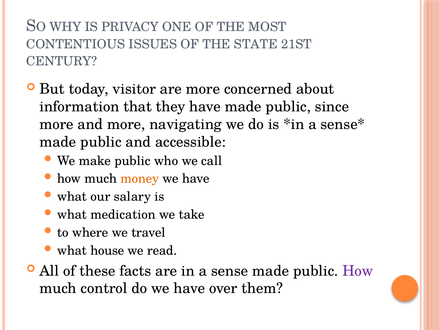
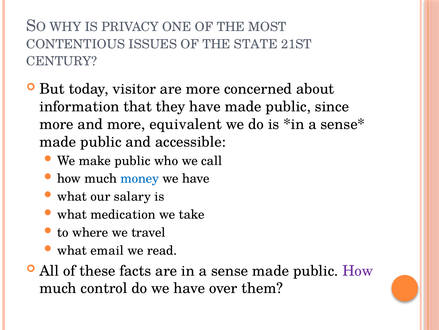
navigating: navigating -> equivalent
money colour: orange -> blue
house: house -> email
